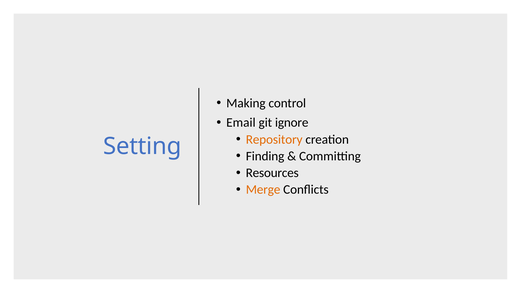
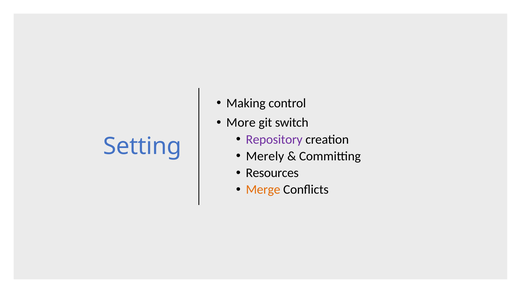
Email: Email -> More
ignore: ignore -> switch
Repository colour: orange -> purple
Finding: Finding -> Merely
